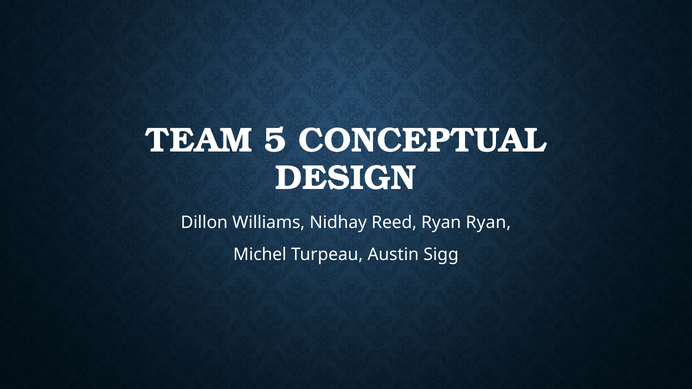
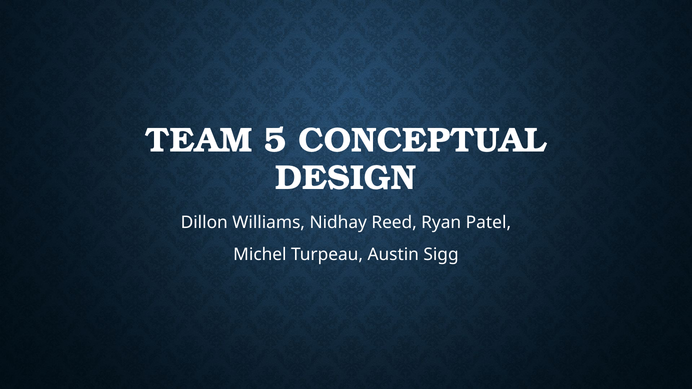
Ryan Ryan: Ryan -> Patel
